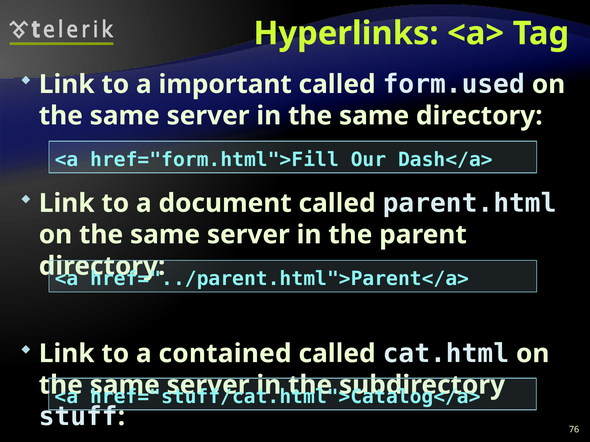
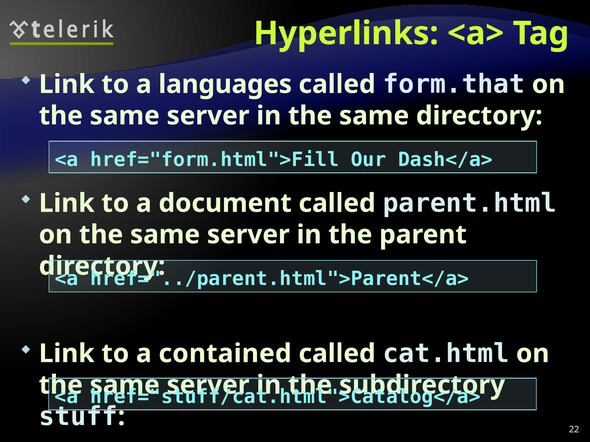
important: important -> languages
form.used: form.used -> form.that
76: 76 -> 22
